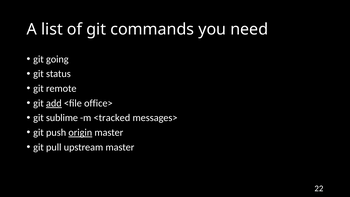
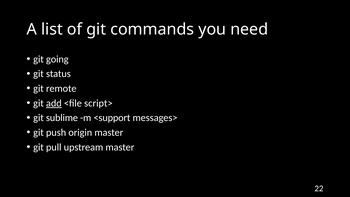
office>: office> -> script>
<tracked: <tracked -> <support
origin underline: present -> none
